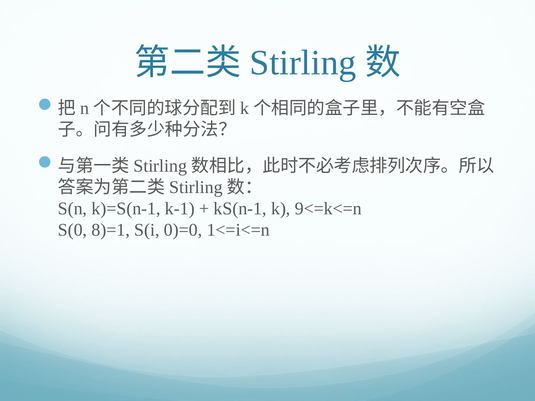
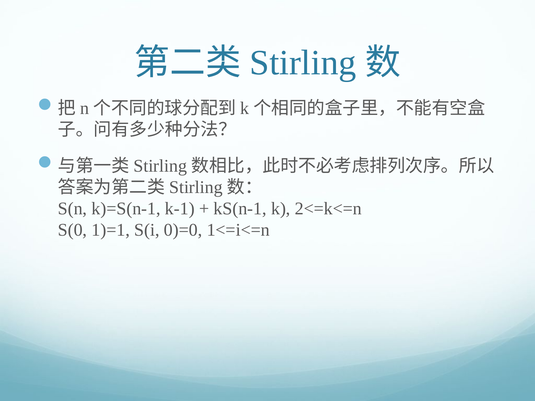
9<=k<=n: 9<=k<=n -> 2<=k<=n
8)=1: 8)=1 -> 1)=1
